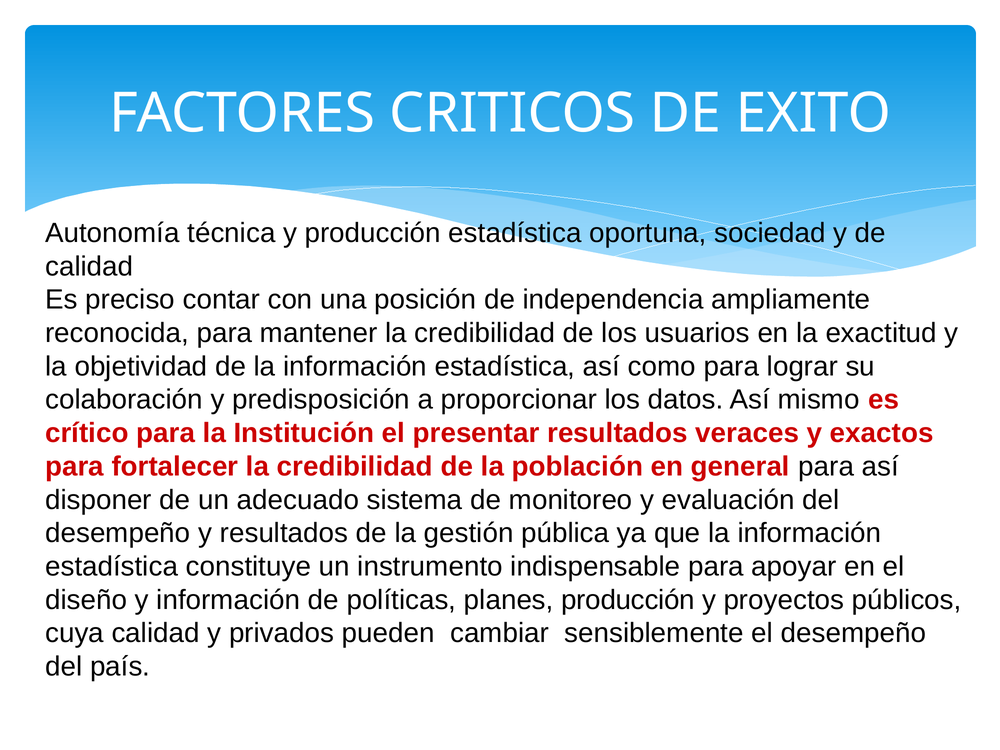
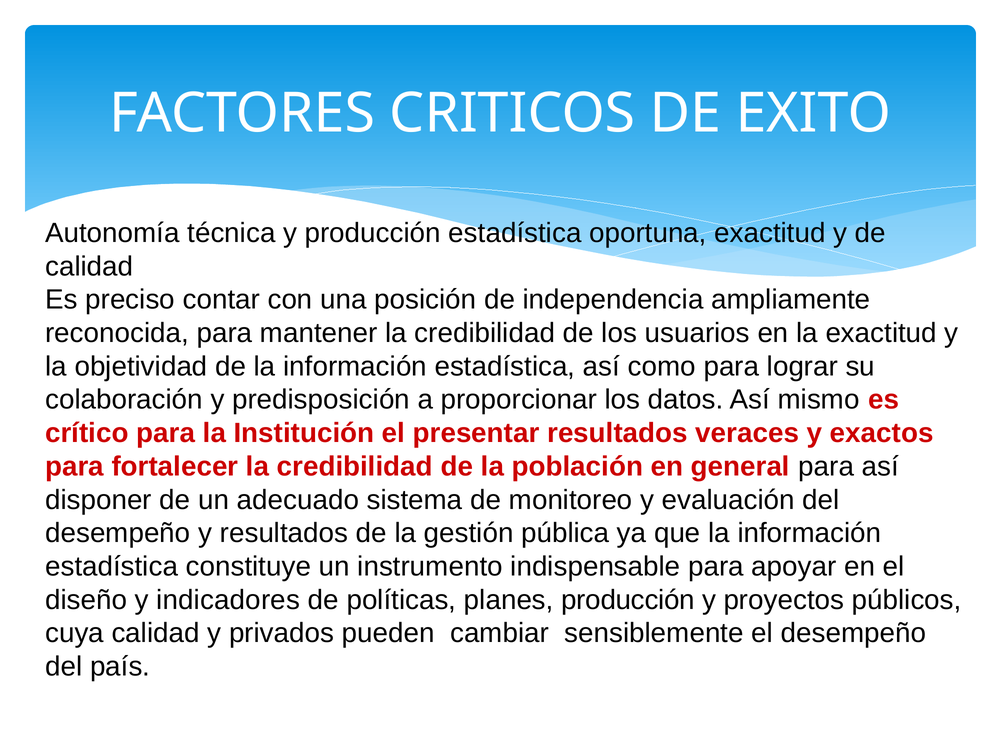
oportuna sociedad: sociedad -> exactitud
y información: información -> indicadores
